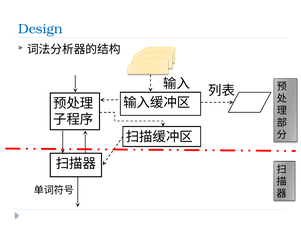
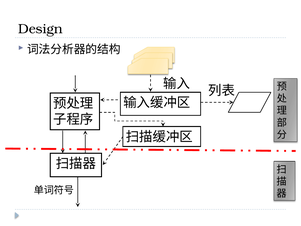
Design colour: blue -> black
